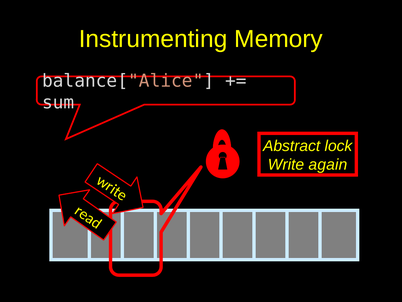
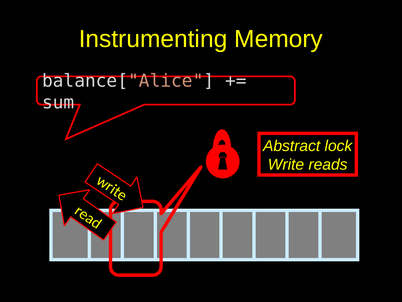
again: again -> reads
